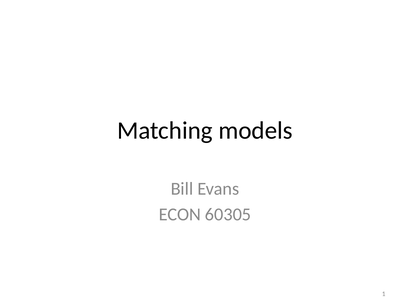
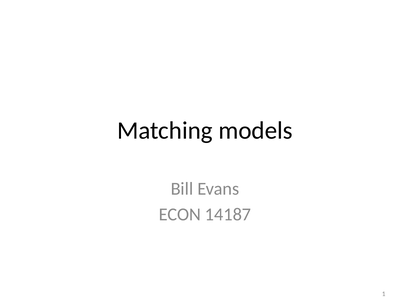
60305: 60305 -> 14187
